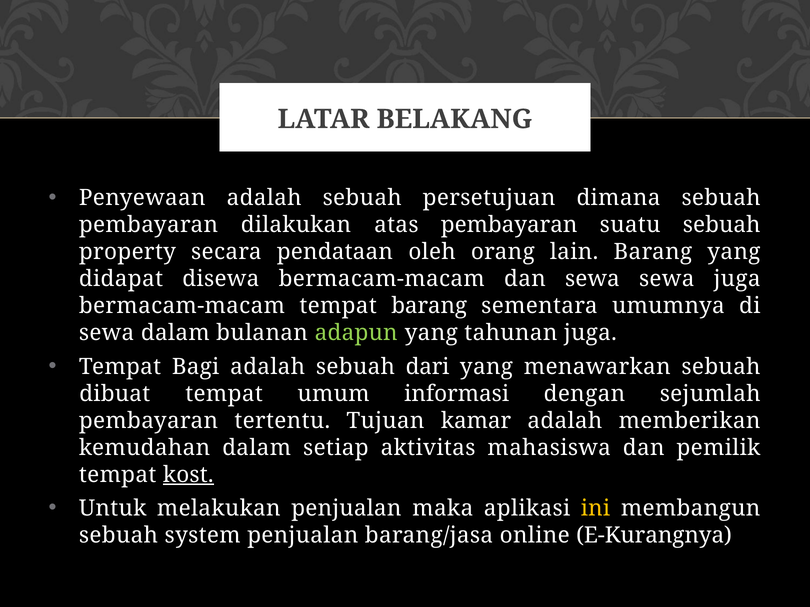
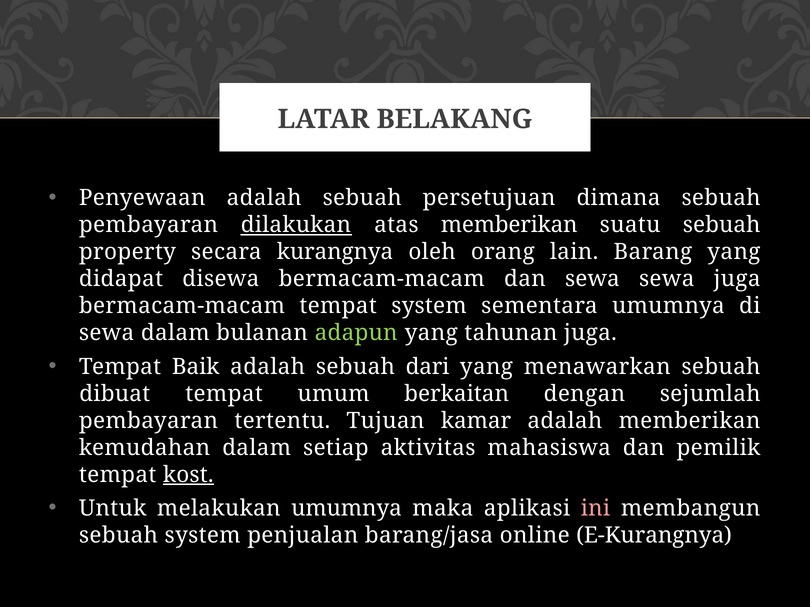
dilakukan underline: none -> present
atas pembayaran: pembayaran -> memberikan
pendataan: pendataan -> kurangnya
tempat barang: barang -> system
Bagi: Bagi -> Baik
informasi: informasi -> berkaitan
melakukan penjualan: penjualan -> umumnya
ini colour: yellow -> pink
